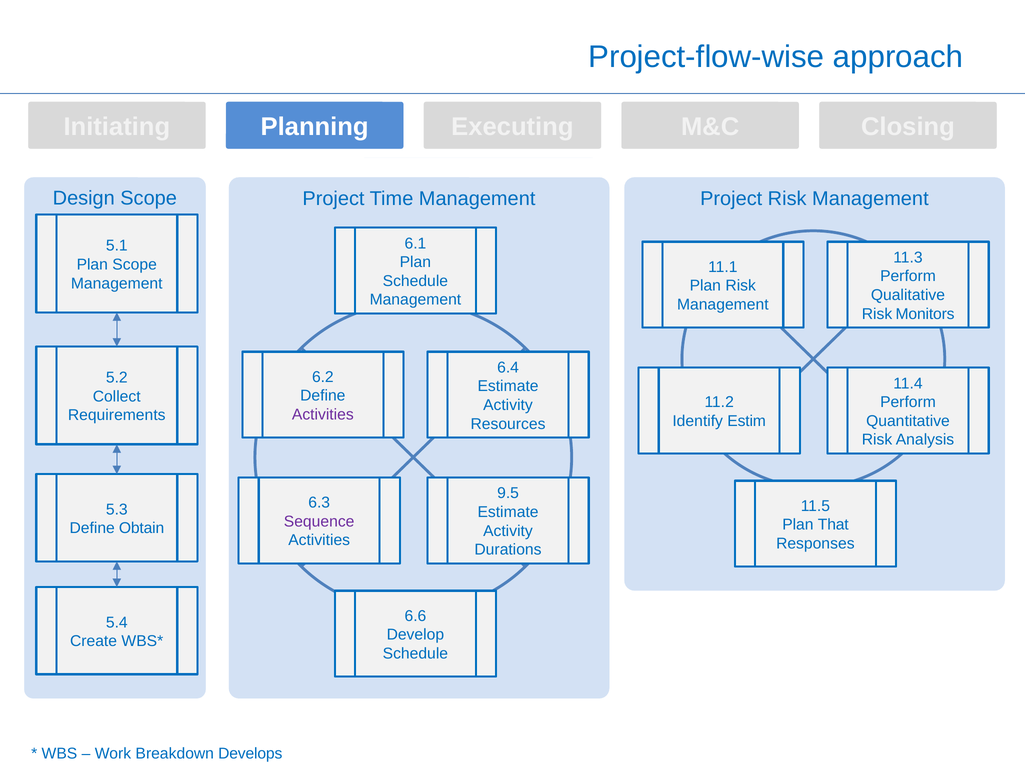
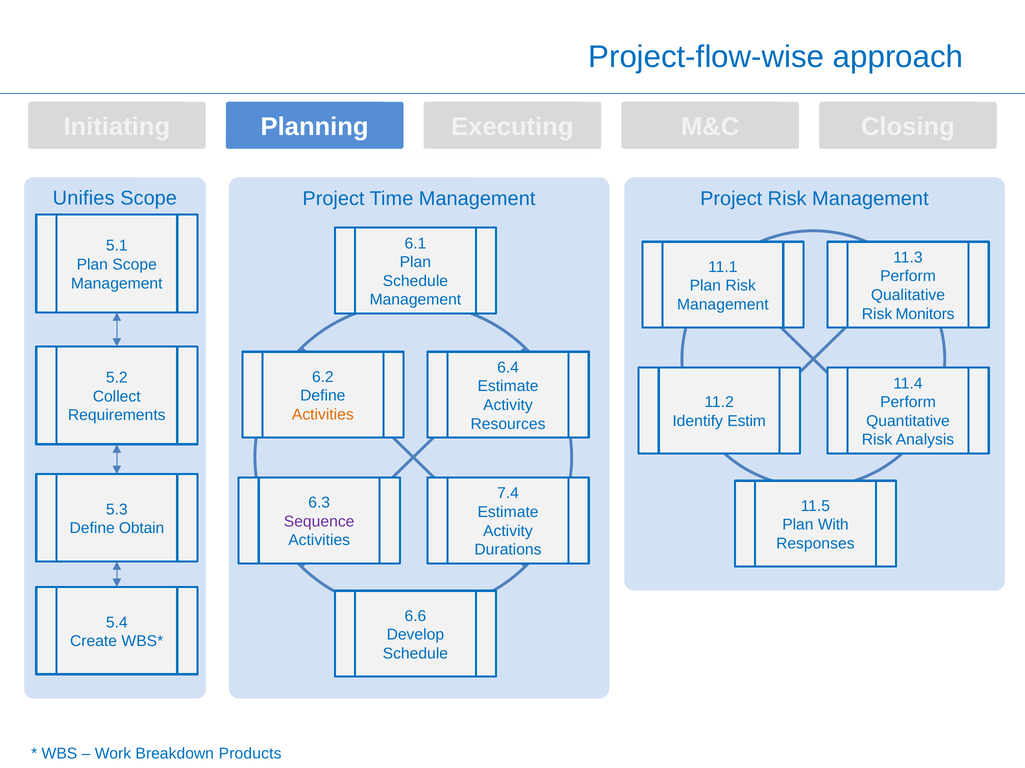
Design: Design -> Unifies
Activities at (323, 415) colour: purple -> orange
9.5: 9.5 -> 7.4
That: That -> With
Develops: Develops -> Products
